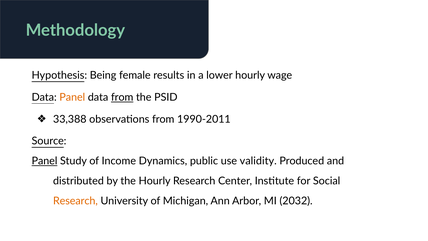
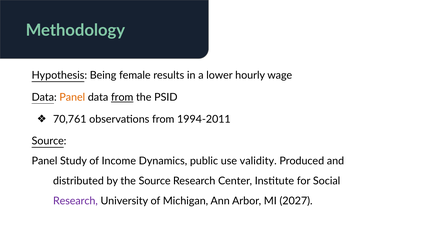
33,388: 33,388 -> 70,761
1990-2011: 1990-2011 -> 1994-2011
Panel at (45, 161) underline: present -> none
the Hourly: Hourly -> Source
Research at (75, 201) colour: orange -> purple
2032: 2032 -> 2027
